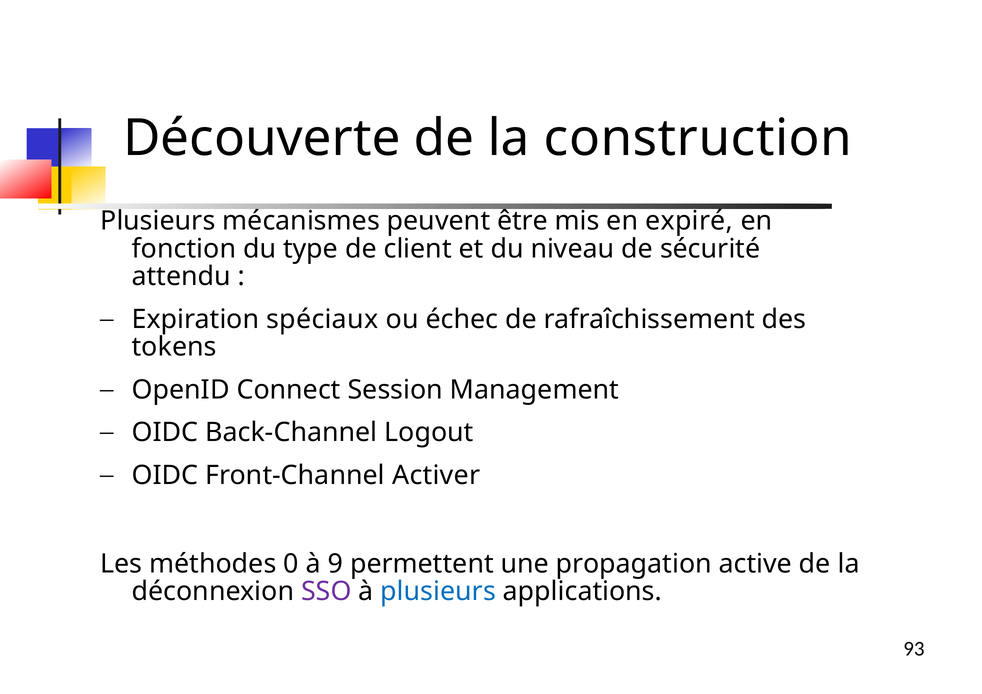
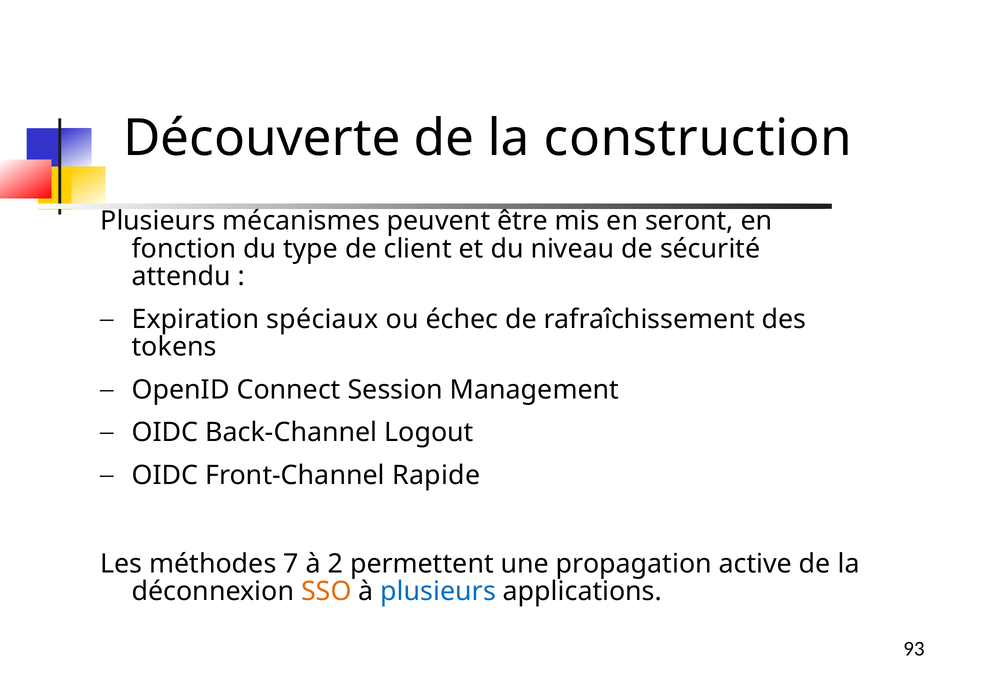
expiré: expiré -> seront
Activer: Activer -> Rapide
0: 0 -> 7
9: 9 -> 2
SSO colour: purple -> orange
